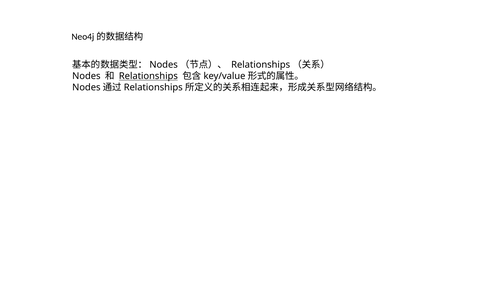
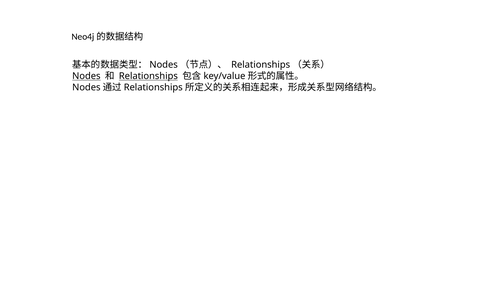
Nodes underline: none -> present
